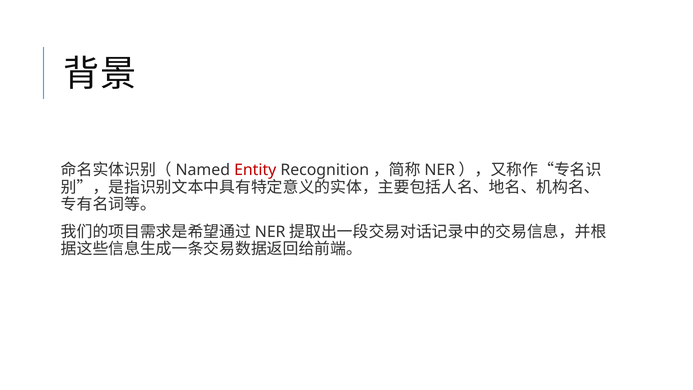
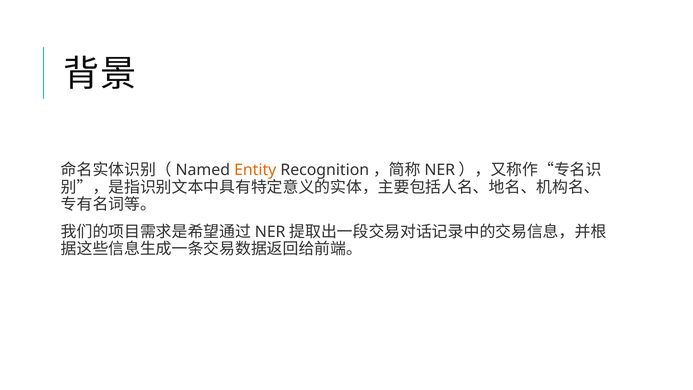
Entity colour: red -> orange
